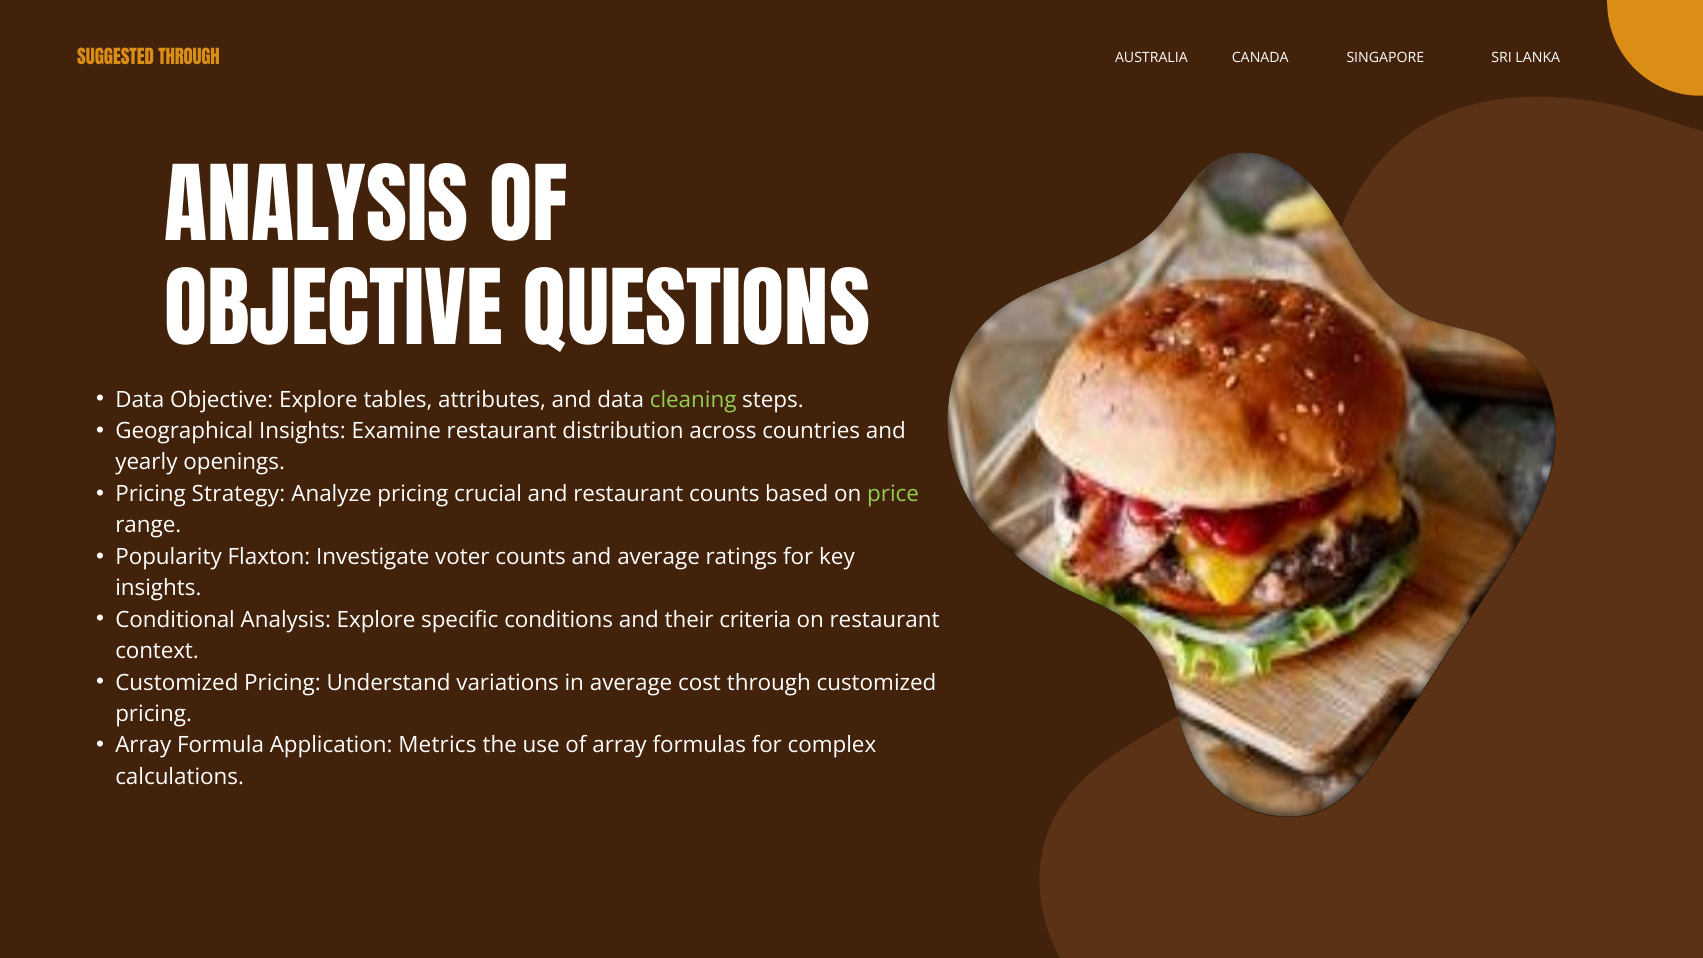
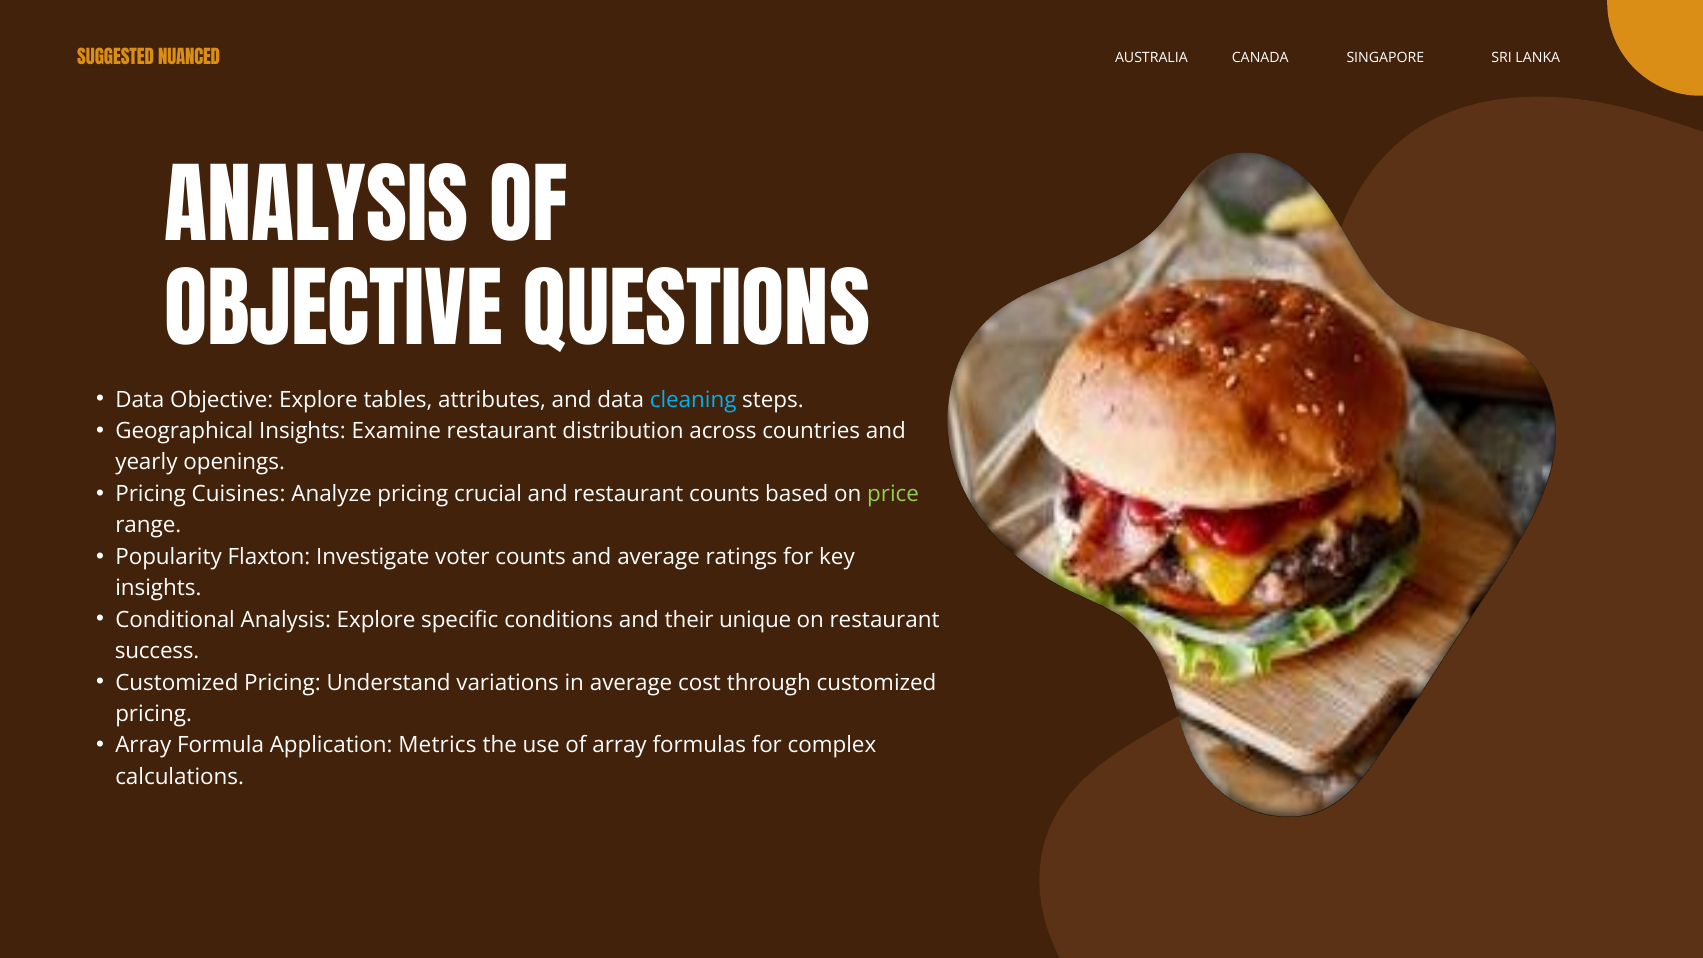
SUGGESTED THROUGH: THROUGH -> NUANCED
cleaning colour: light green -> light blue
Strategy: Strategy -> Cuisines
criteria: criteria -> unique
context: context -> success
